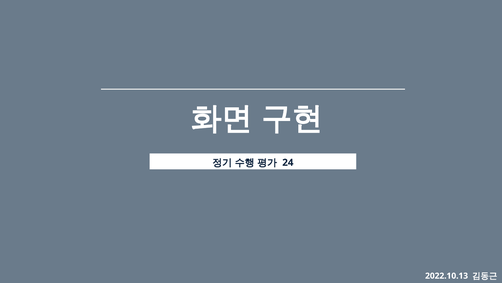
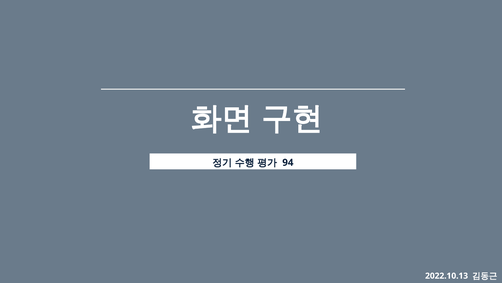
24: 24 -> 94
